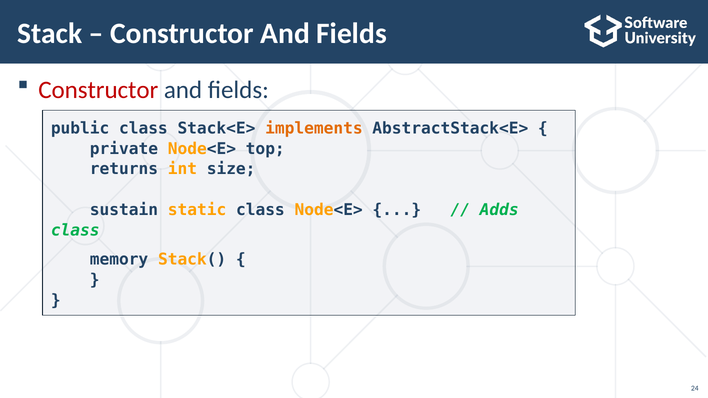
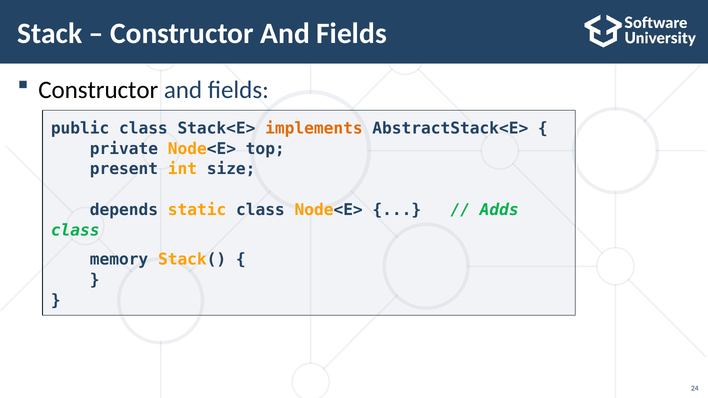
Constructor at (98, 90) colour: red -> black
returns: returns -> present
sustain: sustain -> depends
